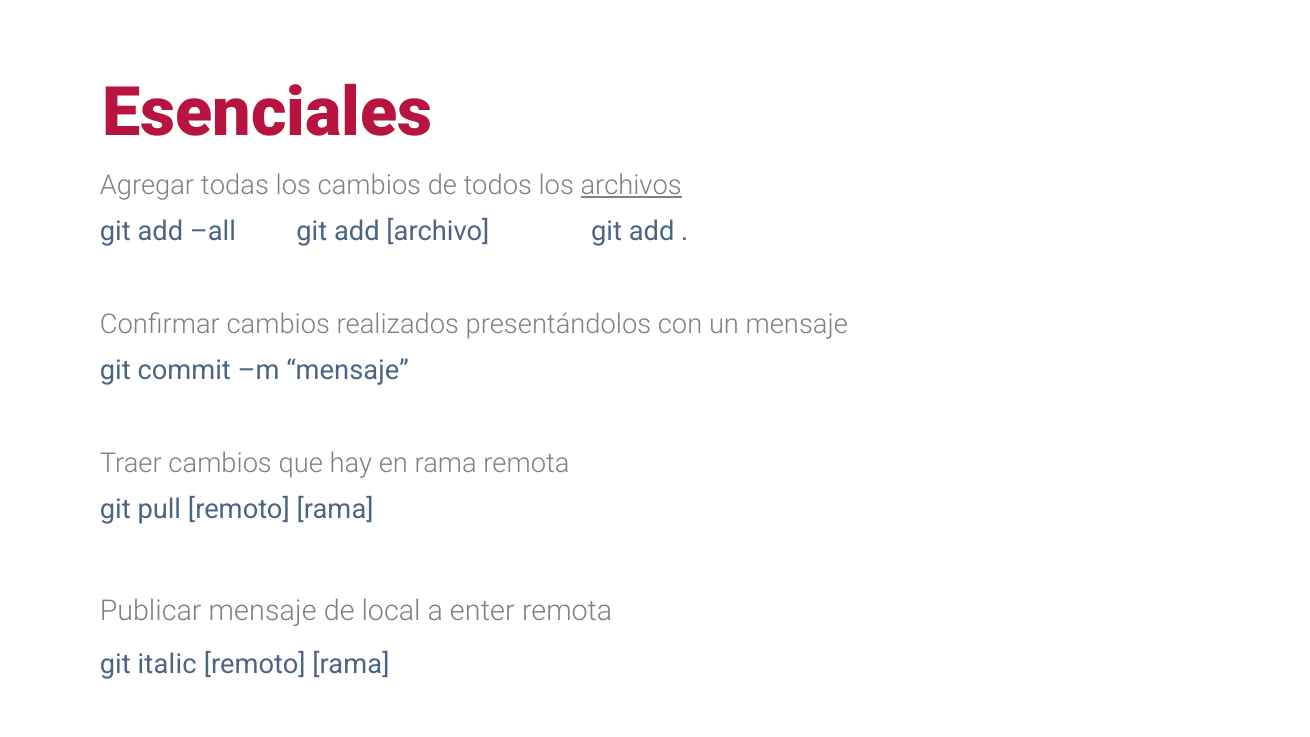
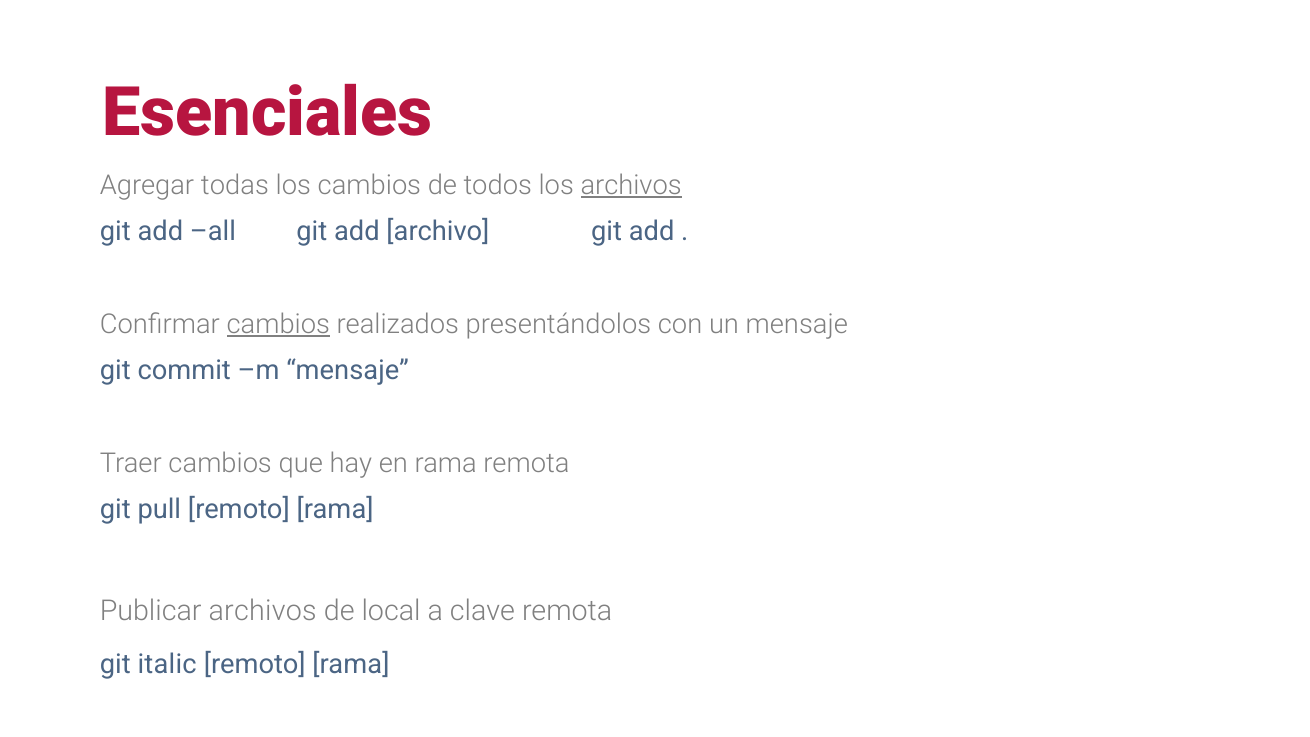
cambios at (278, 324) underline: none -> present
Publicar mensaje: mensaje -> archivos
enter: enter -> clave
